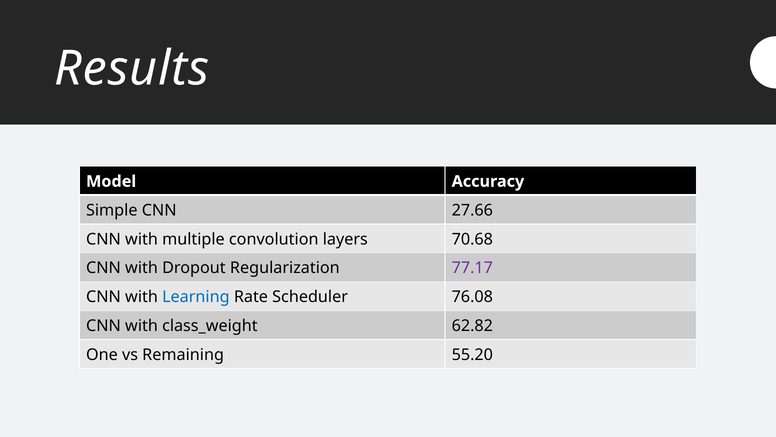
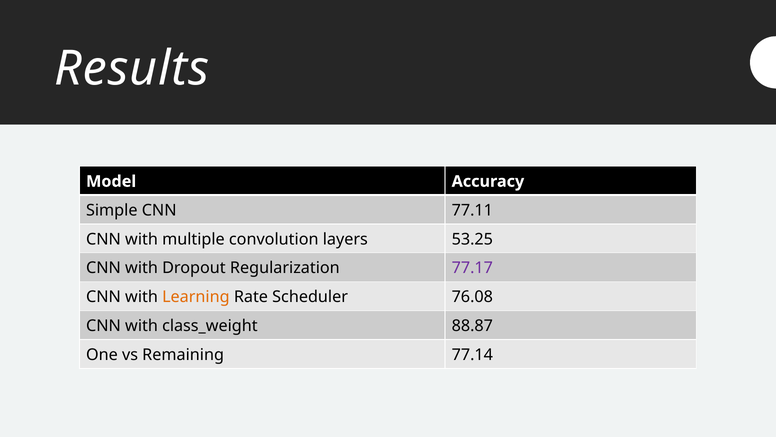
27.66: 27.66 -> 77.11
70.68: 70.68 -> 53.25
Learning colour: blue -> orange
62.82: 62.82 -> 88.87
55.20: 55.20 -> 77.14
